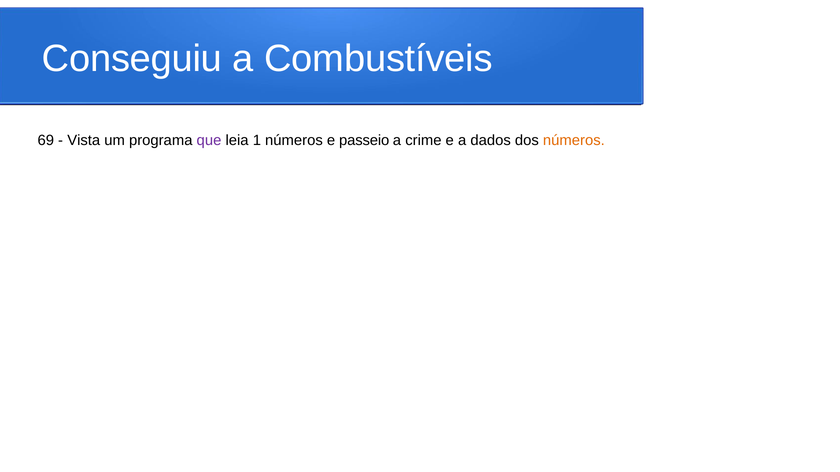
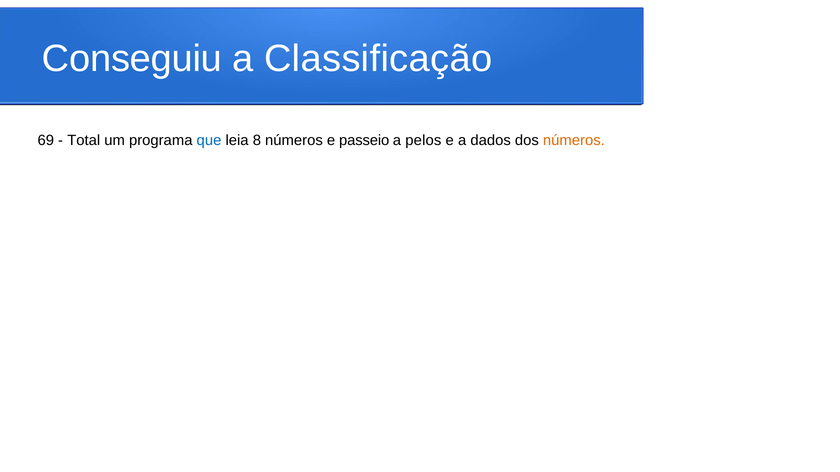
Combustíveis: Combustíveis -> Classificação
Vista: Vista -> Total
que colour: purple -> blue
1: 1 -> 8
crime: crime -> pelos
